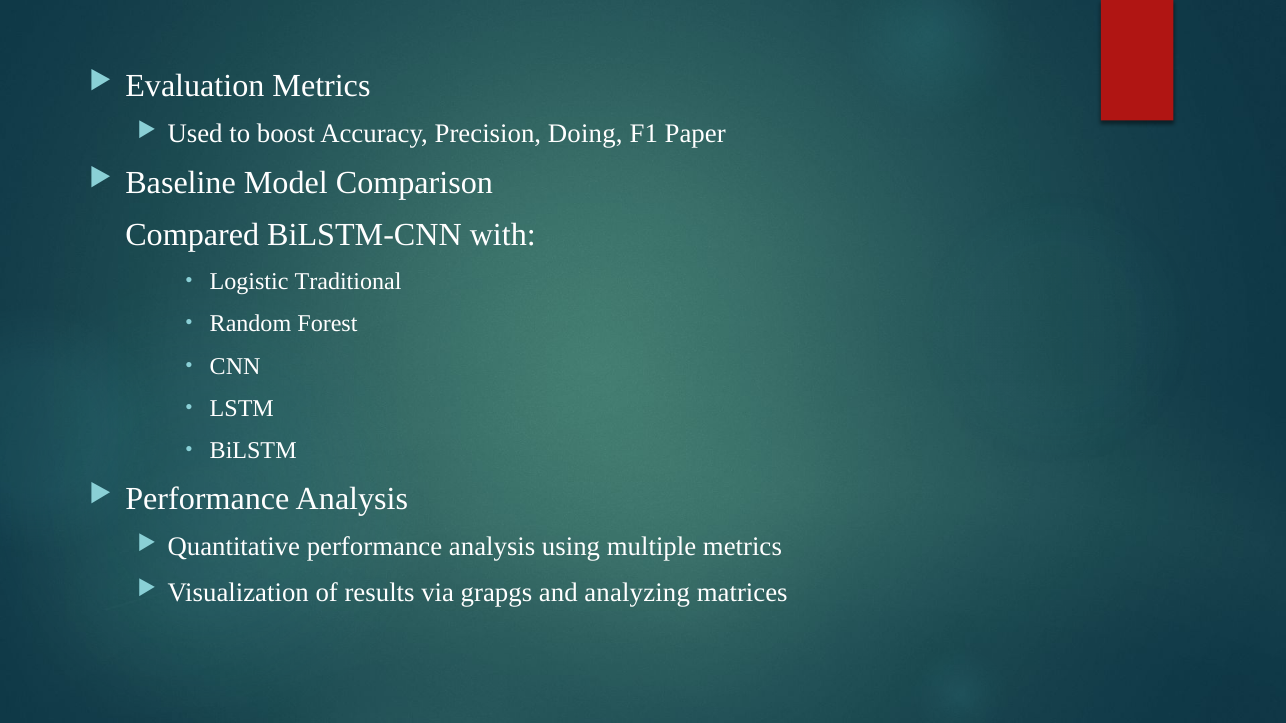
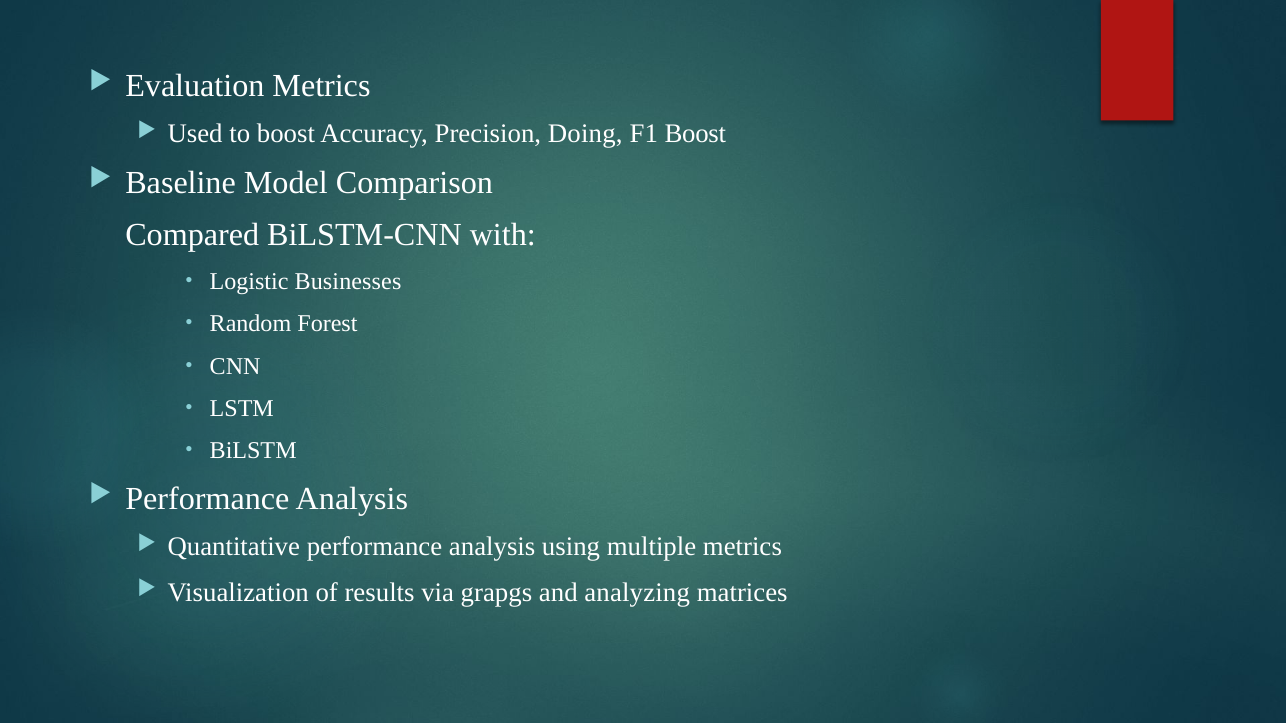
F1 Paper: Paper -> Boost
Traditional: Traditional -> Businesses
